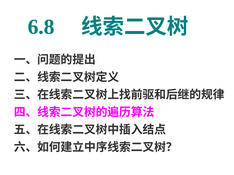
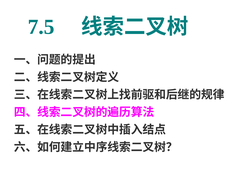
6.8: 6.8 -> 7.5
